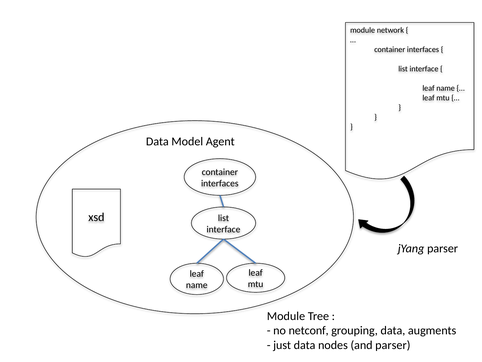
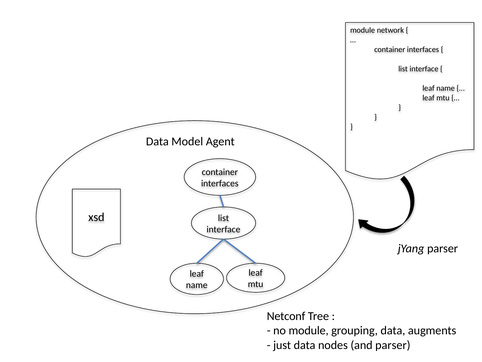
Module at (286, 316): Module -> Netconf
no netconf: netconf -> module
